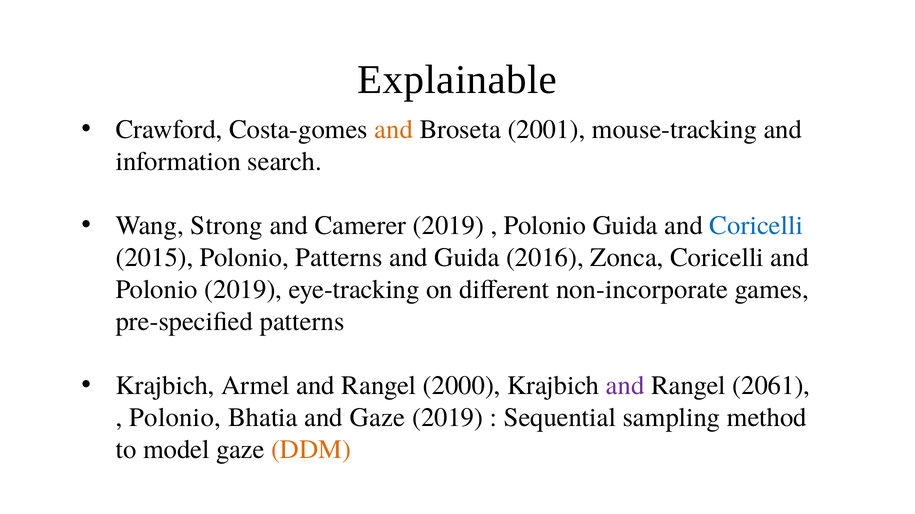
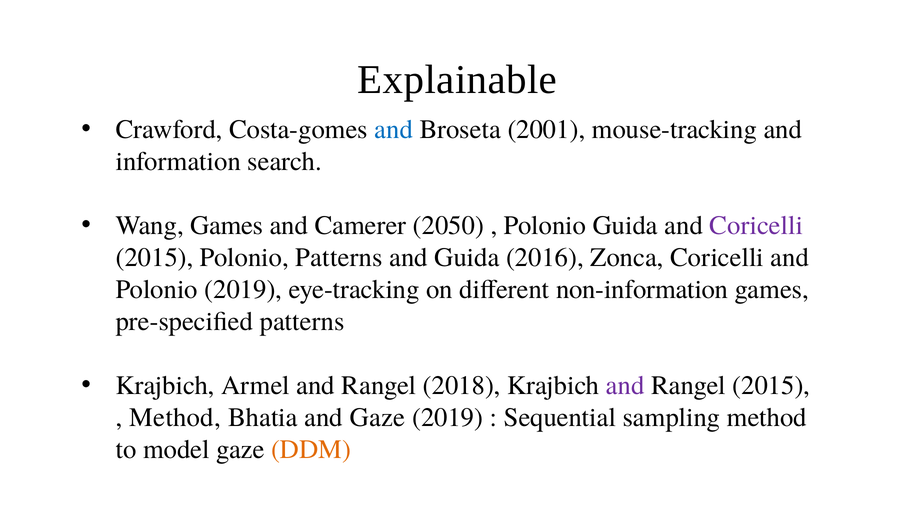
and at (394, 130) colour: orange -> blue
Wang Strong: Strong -> Games
Camerer 2019: 2019 -> 2050
Coricelli at (756, 226) colour: blue -> purple
non-incorporate: non-incorporate -> non-information
2000: 2000 -> 2018
Rangel 2061: 2061 -> 2015
Polonio at (175, 418): Polonio -> Method
